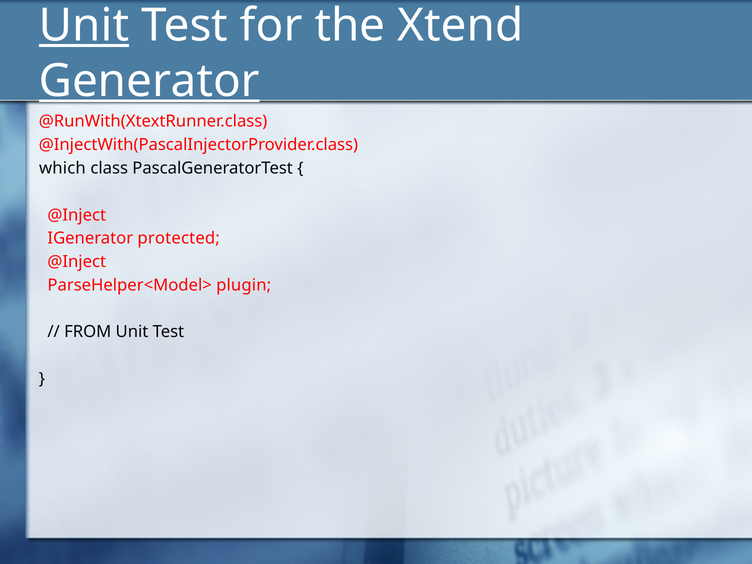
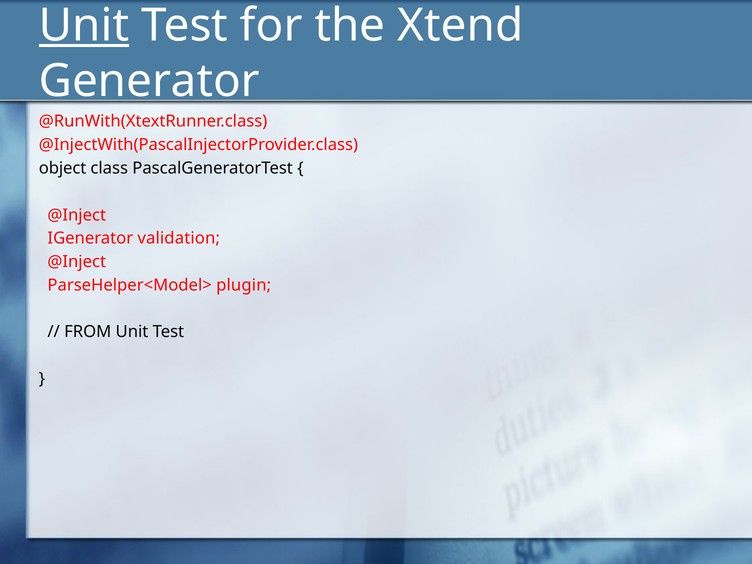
Generator underline: present -> none
which: which -> object
protected: protected -> validation
